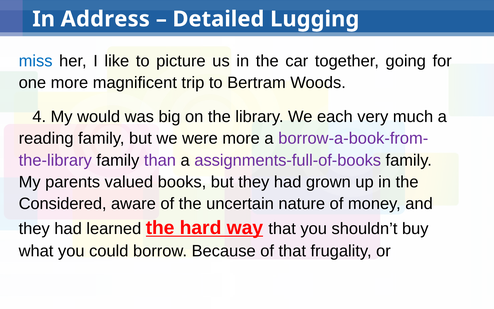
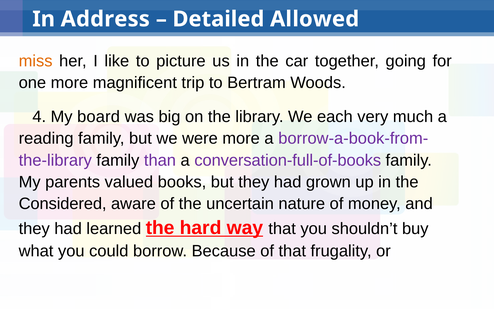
Lugging: Lugging -> Allowed
miss colour: blue -> orange
would: would -> board
assignments-full-of-books: assignments-full-of-books -> conversation-full-of-books
